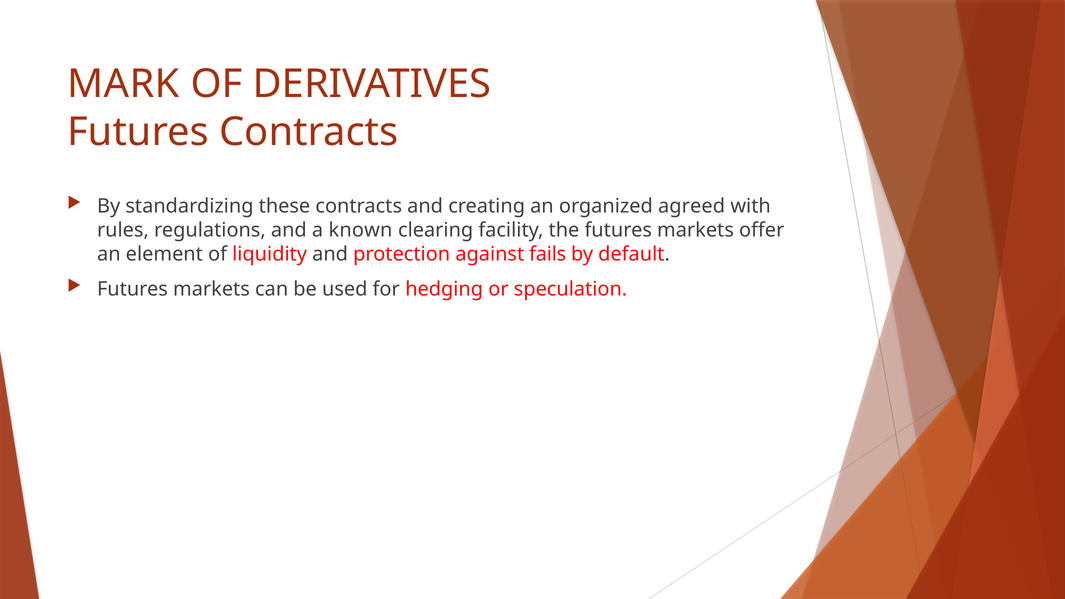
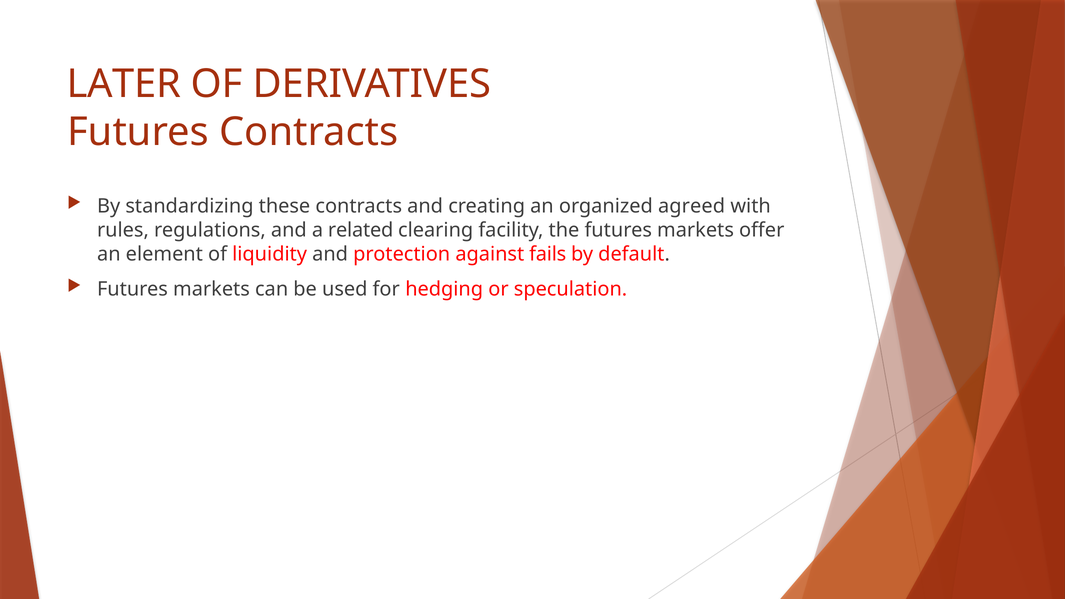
MARK: MARK -> LATER
known: known -> related
